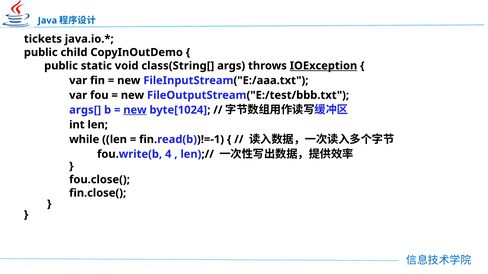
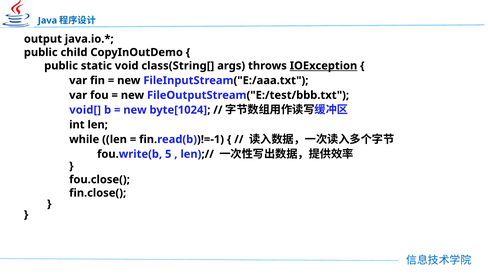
tickets: tickets -> output
args[: args[ -> void[
new at (135, 110) underline: present -> none
4: 4 -> 5
